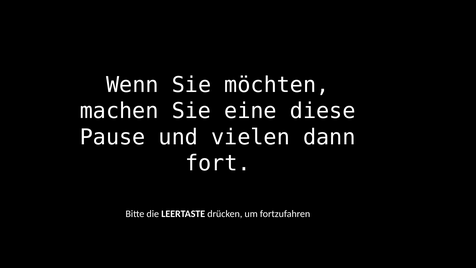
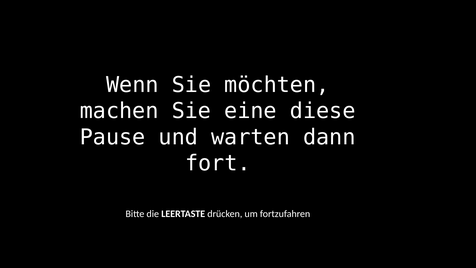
vielen: vielen -> warten
